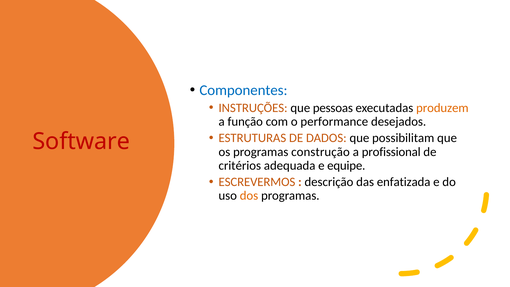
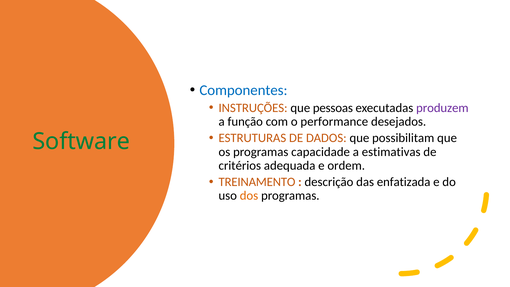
produzem colour: orange -> purple
Software colour: red -> green
construção: construção -> capacidade
profissional: profissional -> estimativas
equipe: equipe -> ordem
ESCREVERMOS: ESCREVERMOS -> TREINAMENTO
